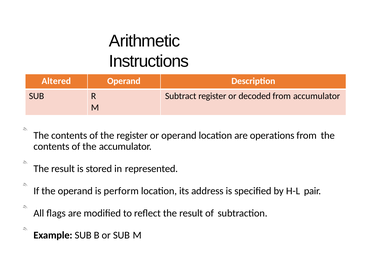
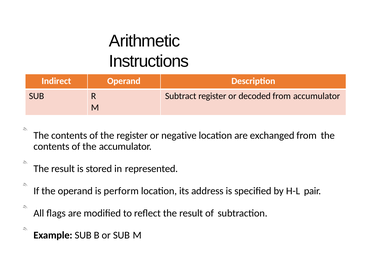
Altered: Altered -> Indirect
or operand: operand -> negative
operations: operations -> exchanged
